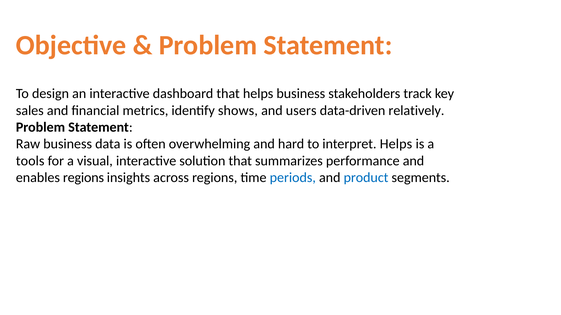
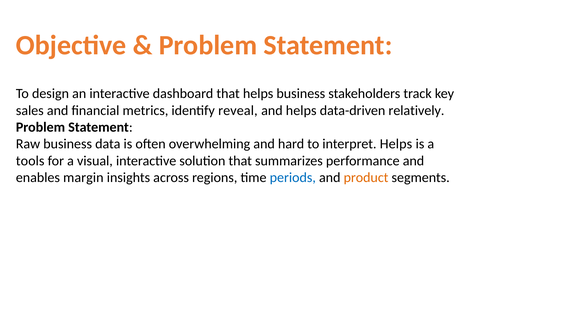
shows: shows -> reveal
and users: users -> helps
enables regions: regions -> margin
product colour: blue -> orange
